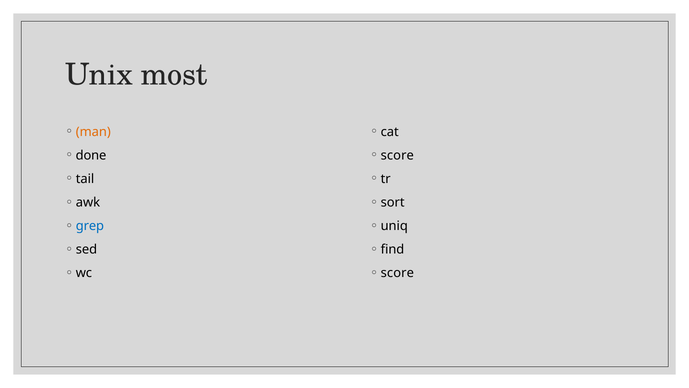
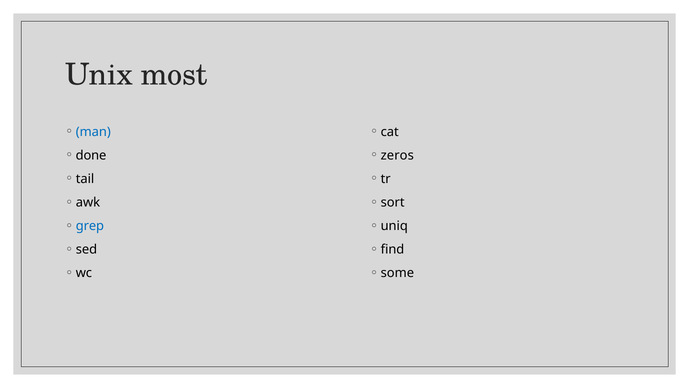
man colour: orange -> blue
score at (397, 155): score -> zeros
score at (397, 273): score -> some
